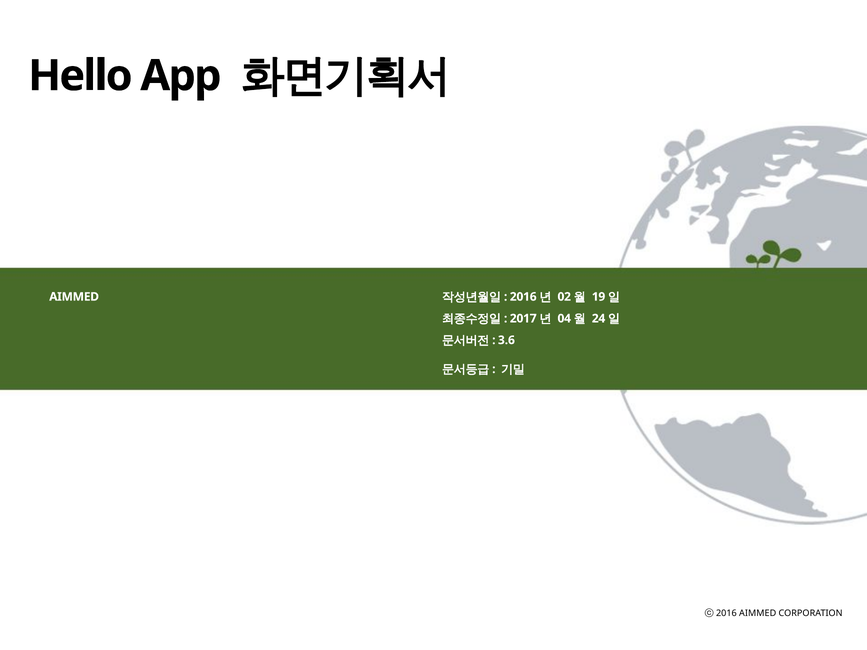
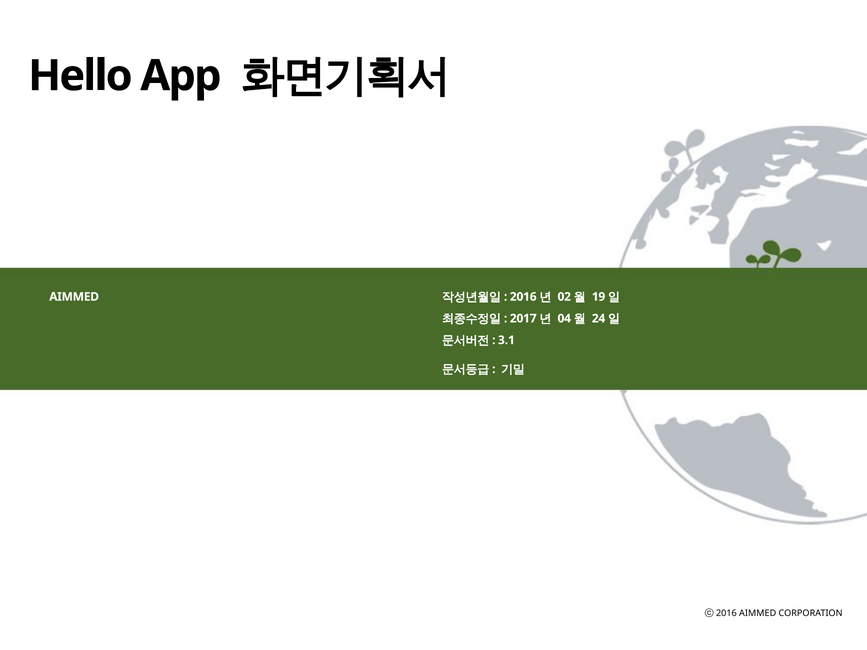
3.6: 3.6 -> 3.1
